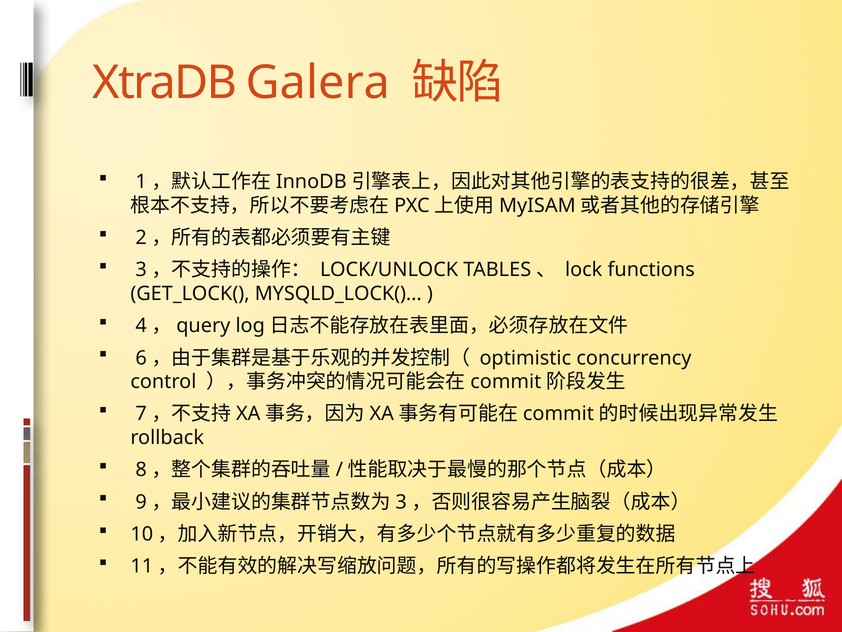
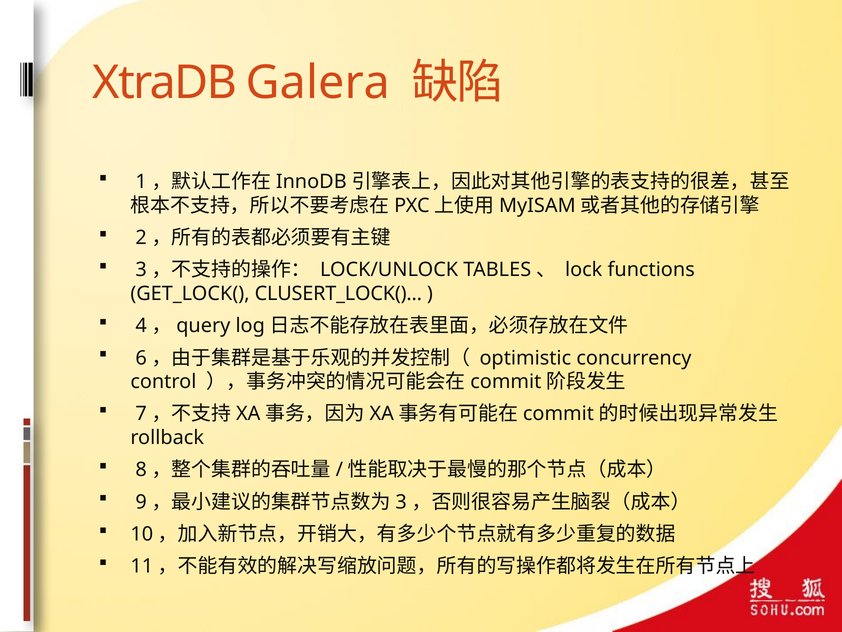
MYSQLD_LOCK(: MYSQLD_LOCK( -> CLUSERT_LOCK(
